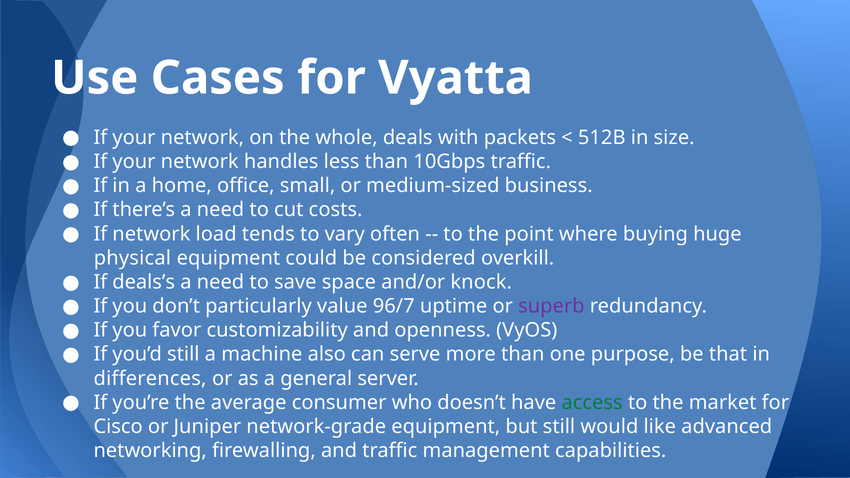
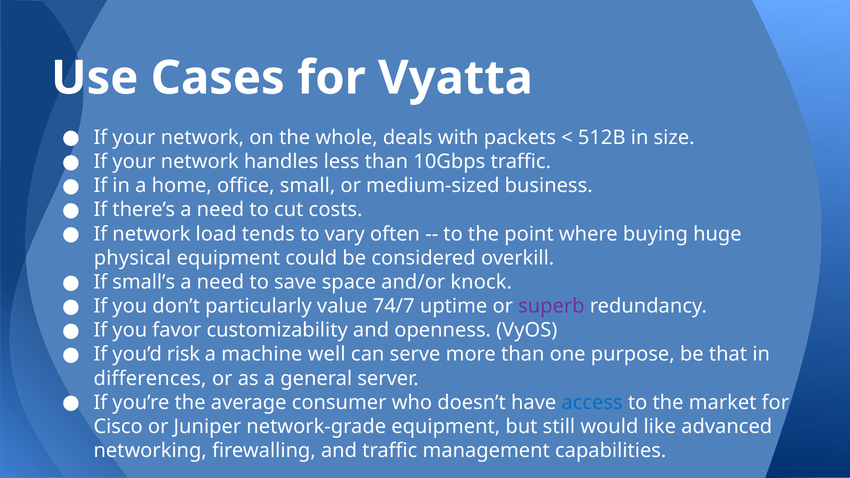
deals’s: deals’s -> small’s
96/7: 96/7 -> 74/7
you’d still: still -> risk
also: also -> well
access colour: green -> blue
